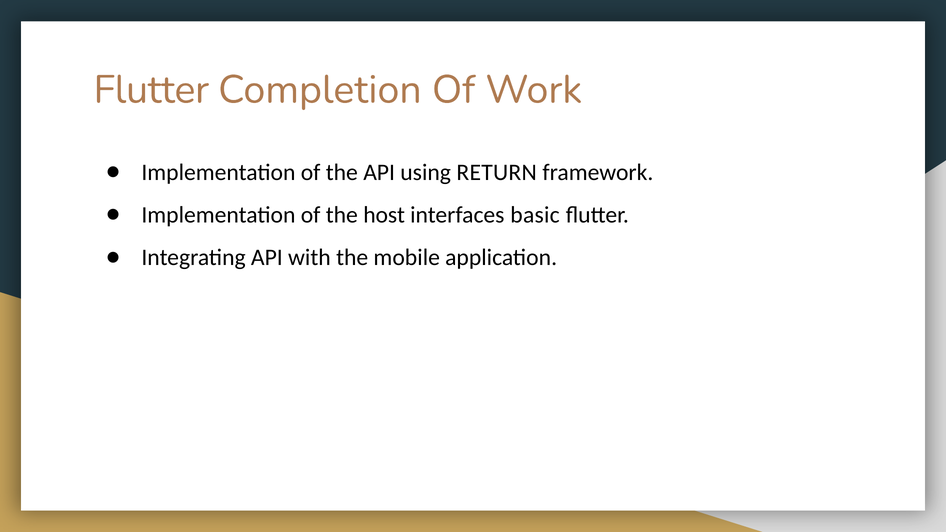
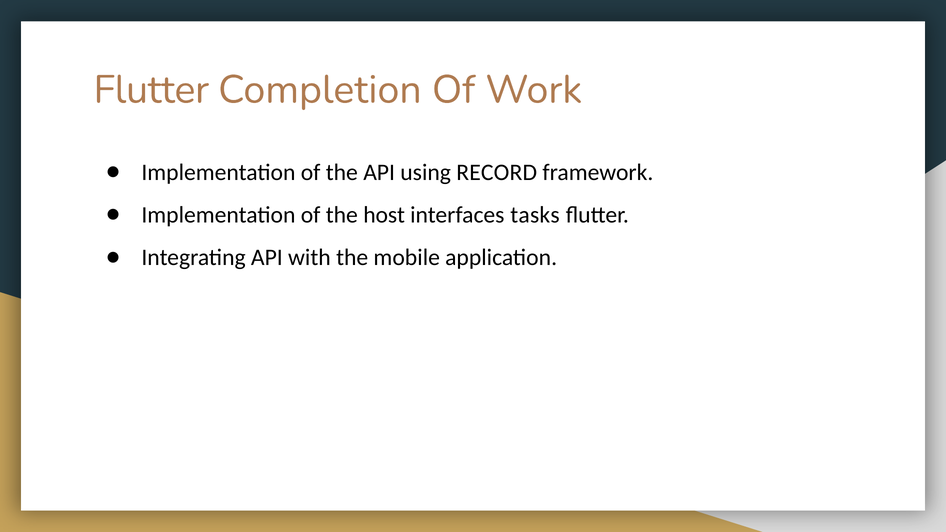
RETURN: RETURN -> RECORD
basic: basic -> tasks
